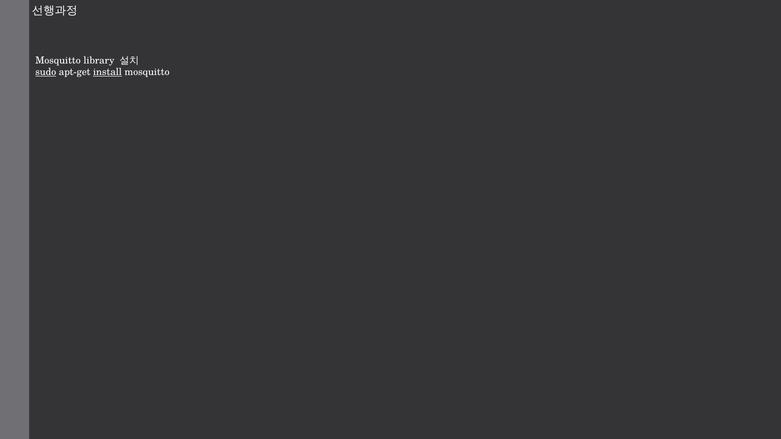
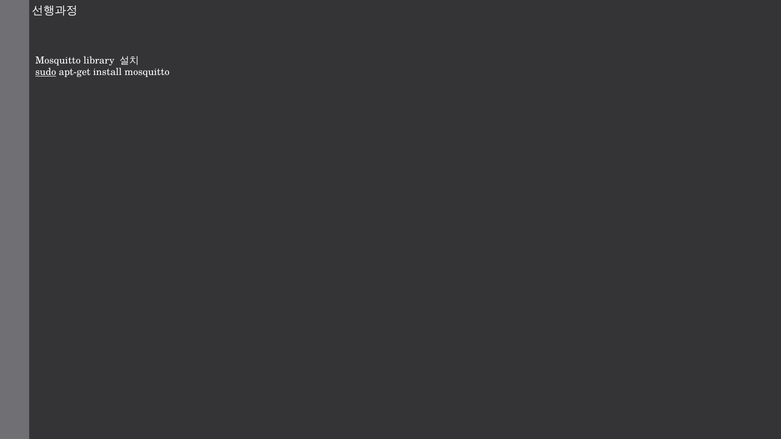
install underline: present -> none
